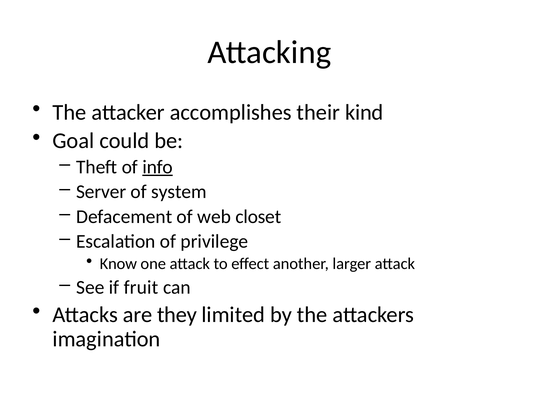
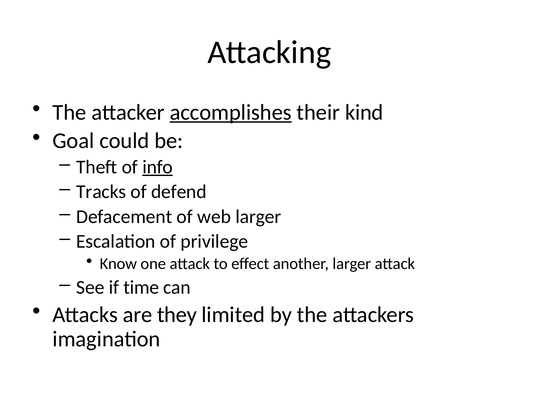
accomplishes underline: none -> present
Server: Server -> Tracks
system: system -> defend
web closet: closet -> larger
fruit: fruit -> time
